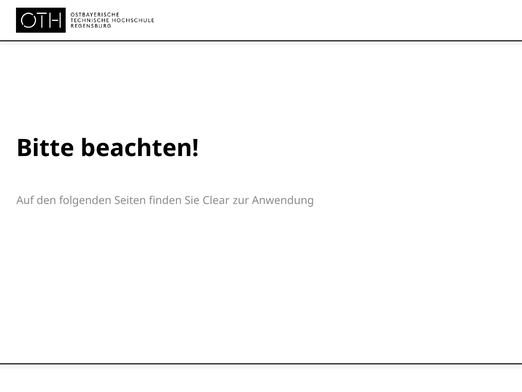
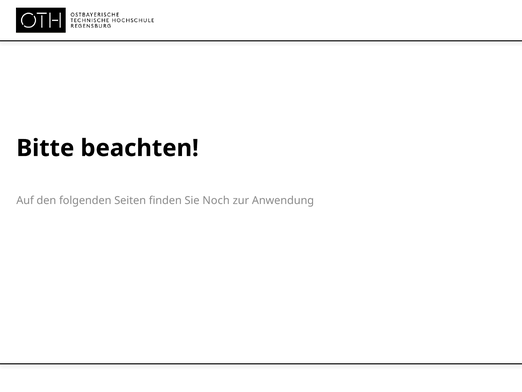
Clear: Clear -> Noch
